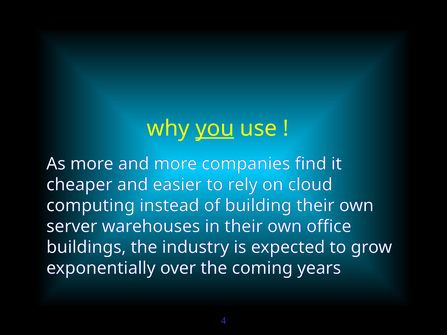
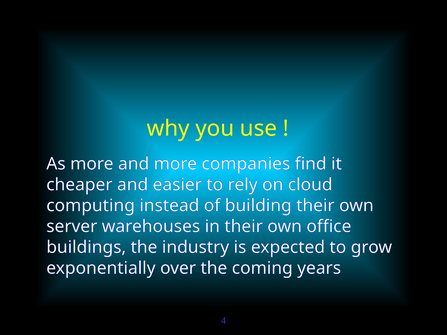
you underline: present -> none
